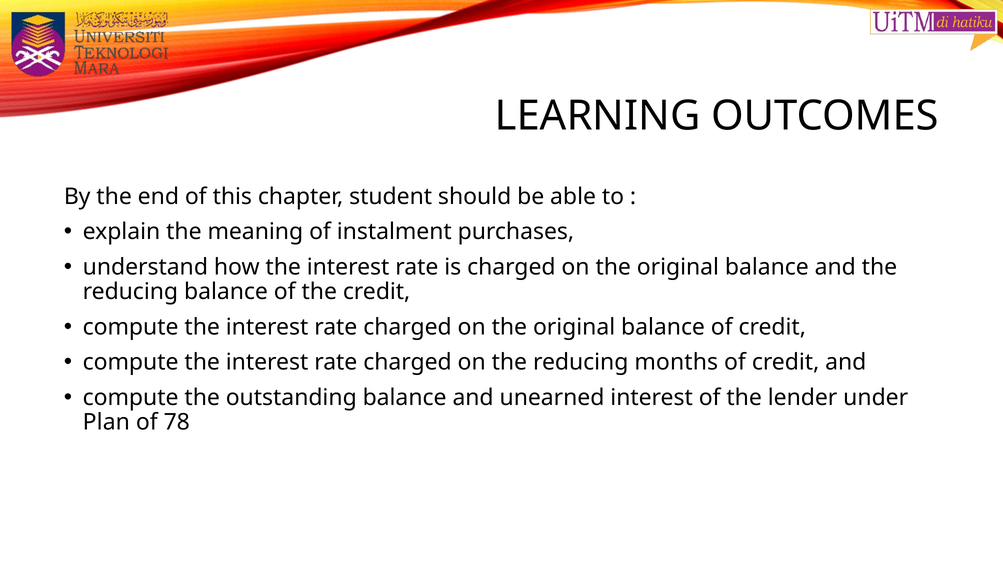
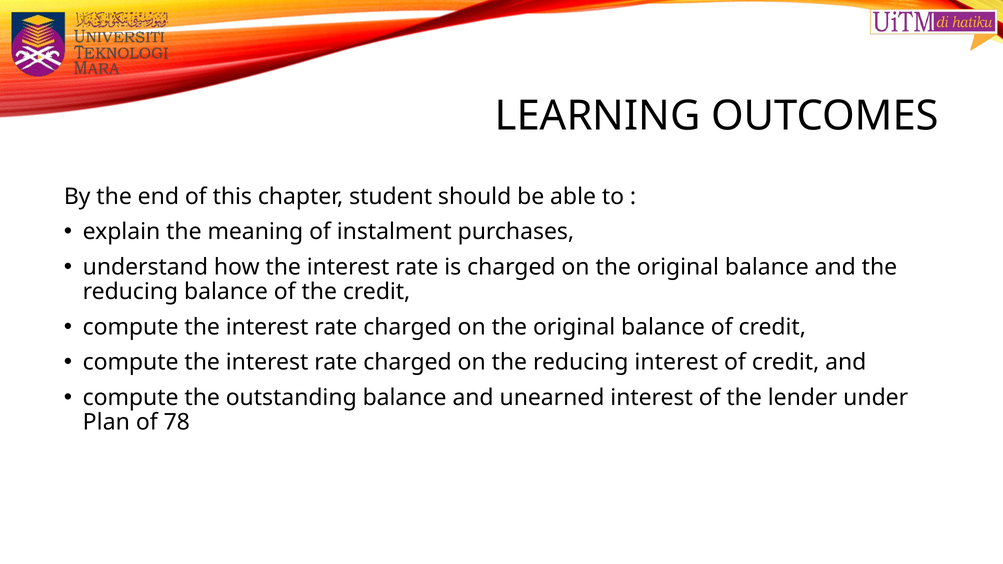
reducing months: months -> interest
